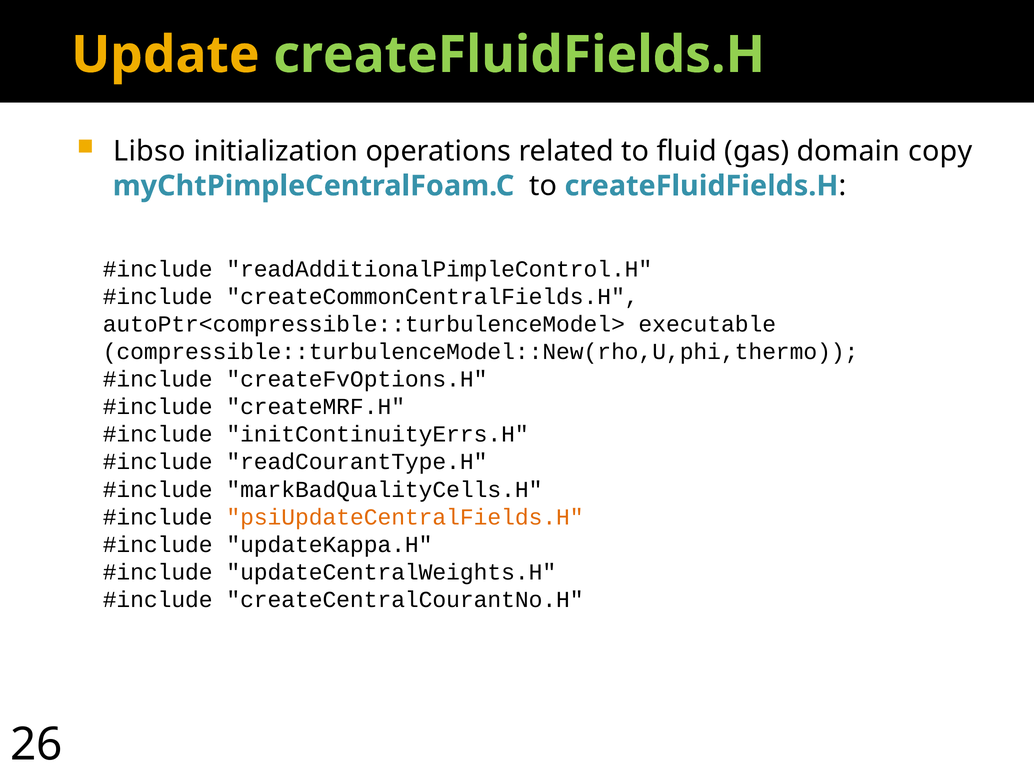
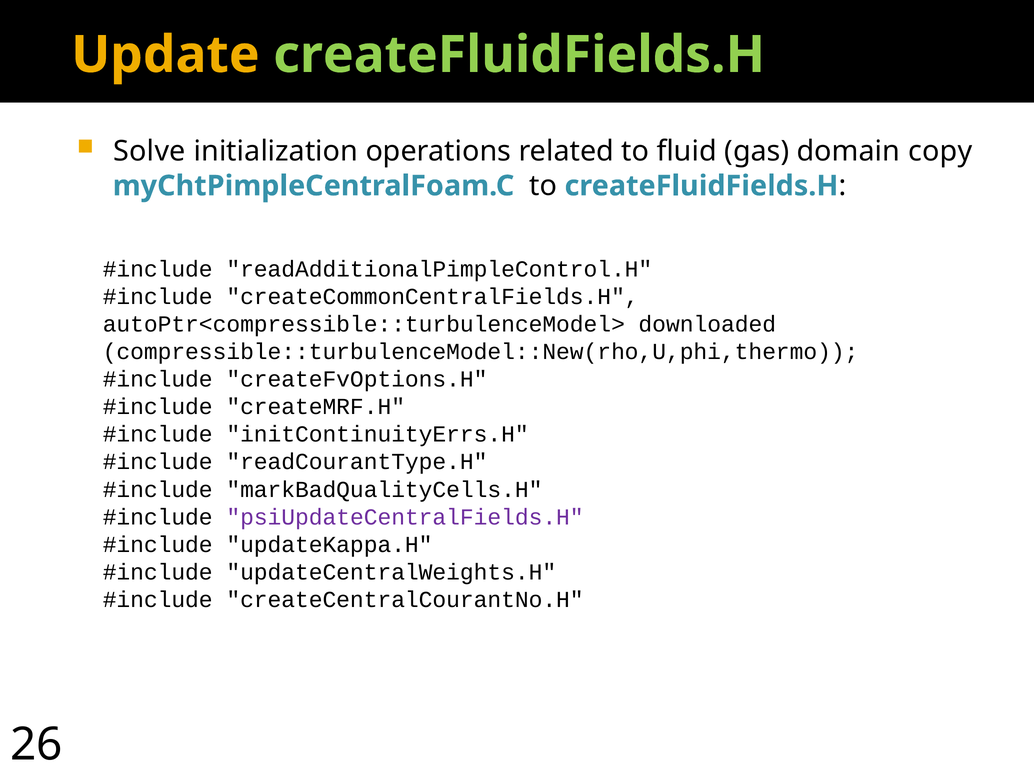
Libso: Libso -> Solve
executable: executable -> downloaded
psiUpdateCentralFields.H colour: orange -> purple
